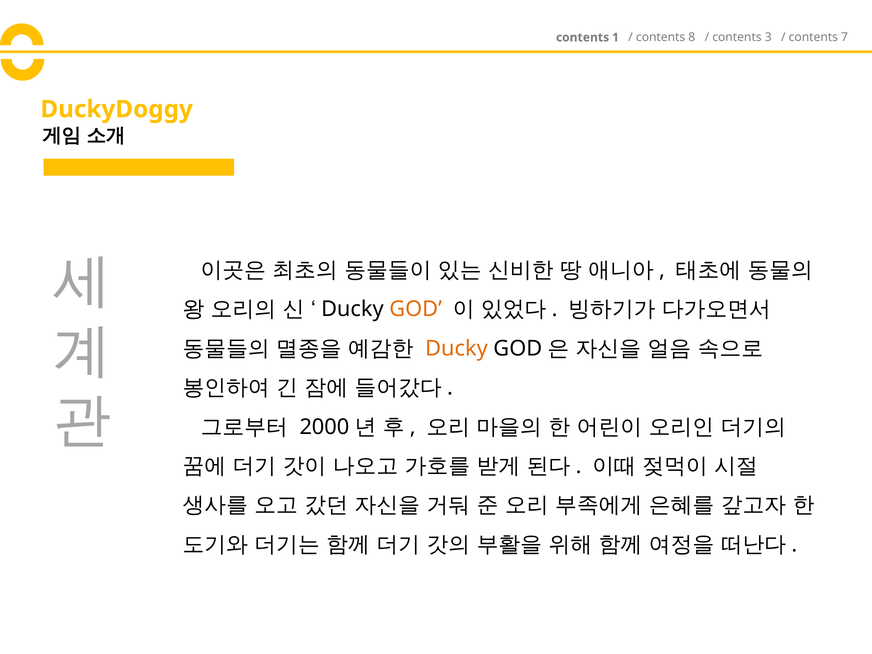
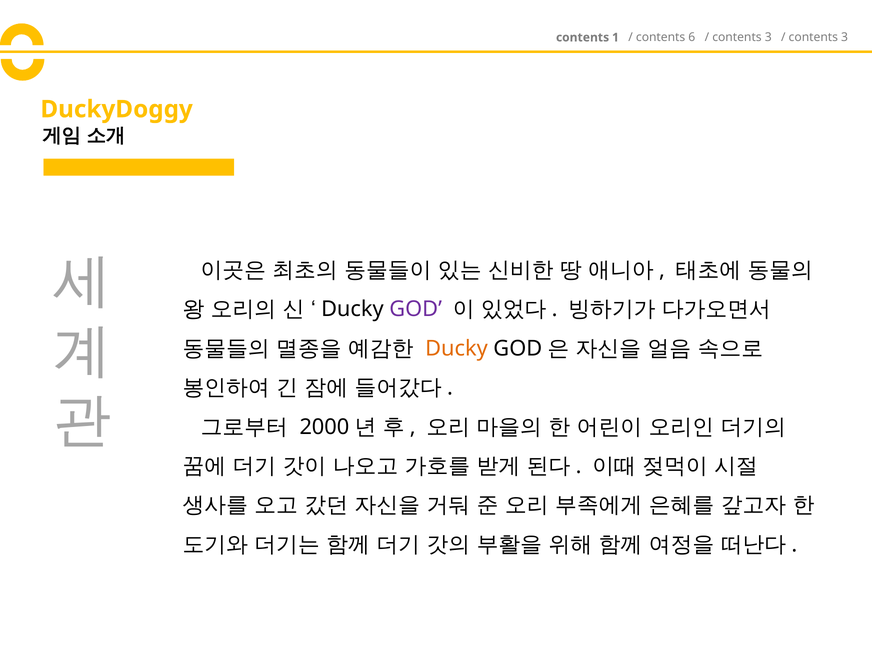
8: 8 -> 6
7 at (845, 37): 7 -> 3
GOD colour: orange -> purple
